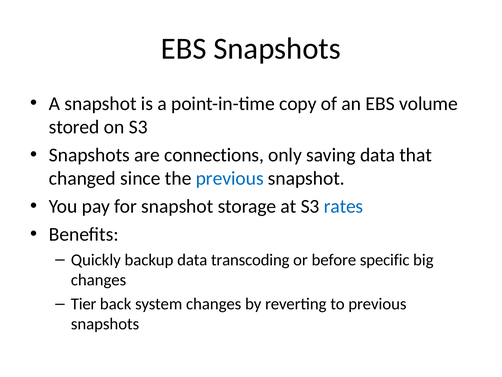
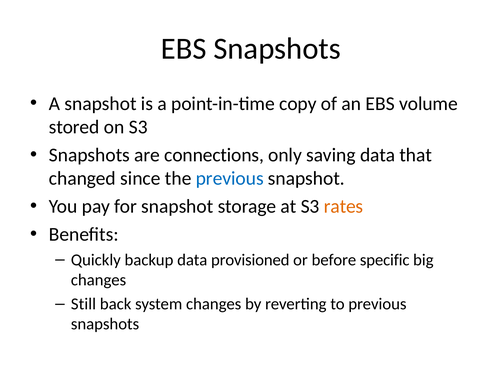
rates colour: blue -> orange
transcoding: transcoding -> provisioned
Tier: Tier -> Still
